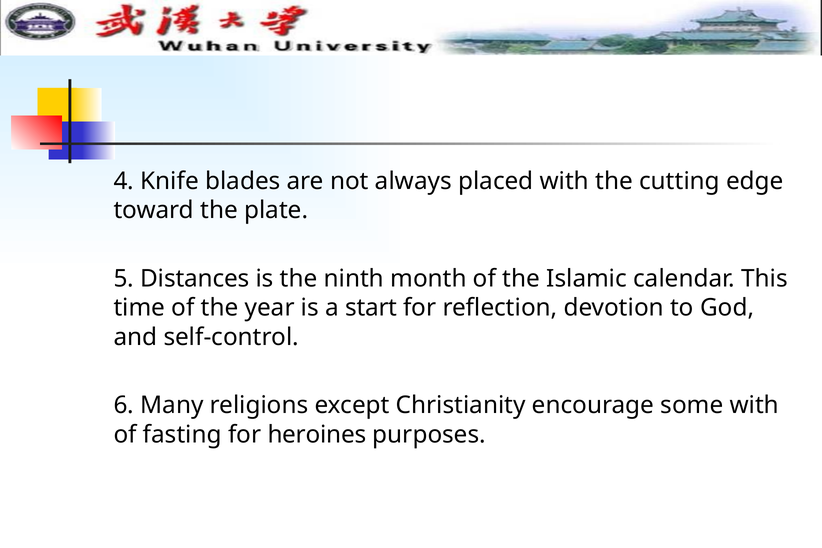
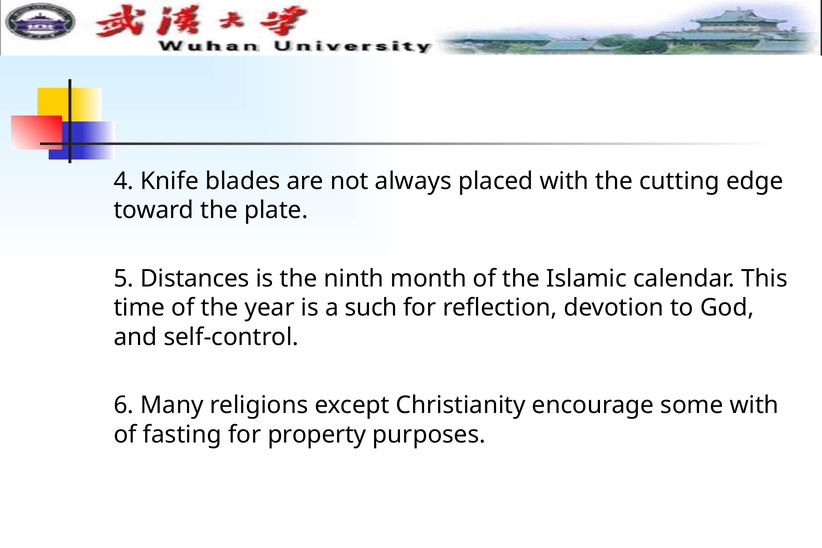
start: start -> such
heroines: heroines -> property
